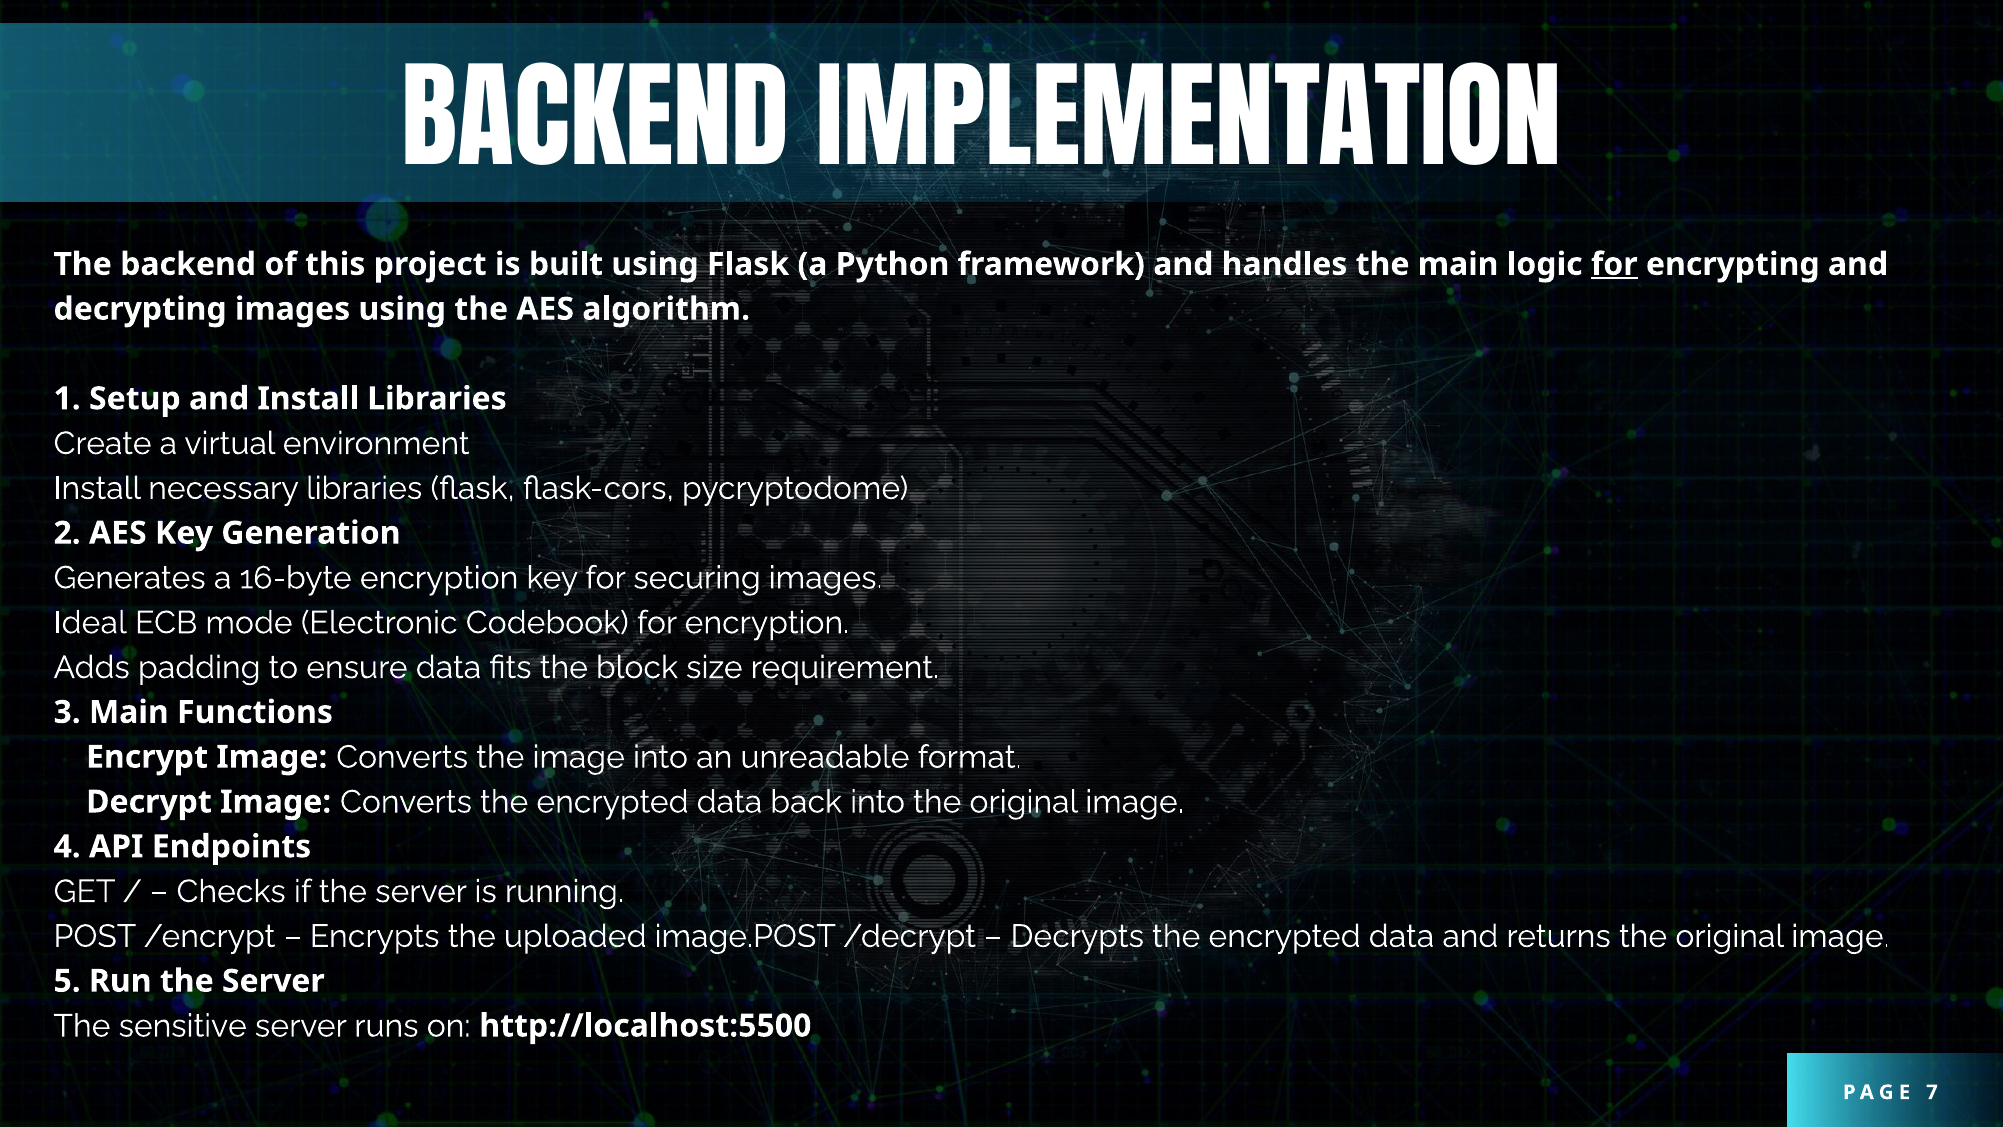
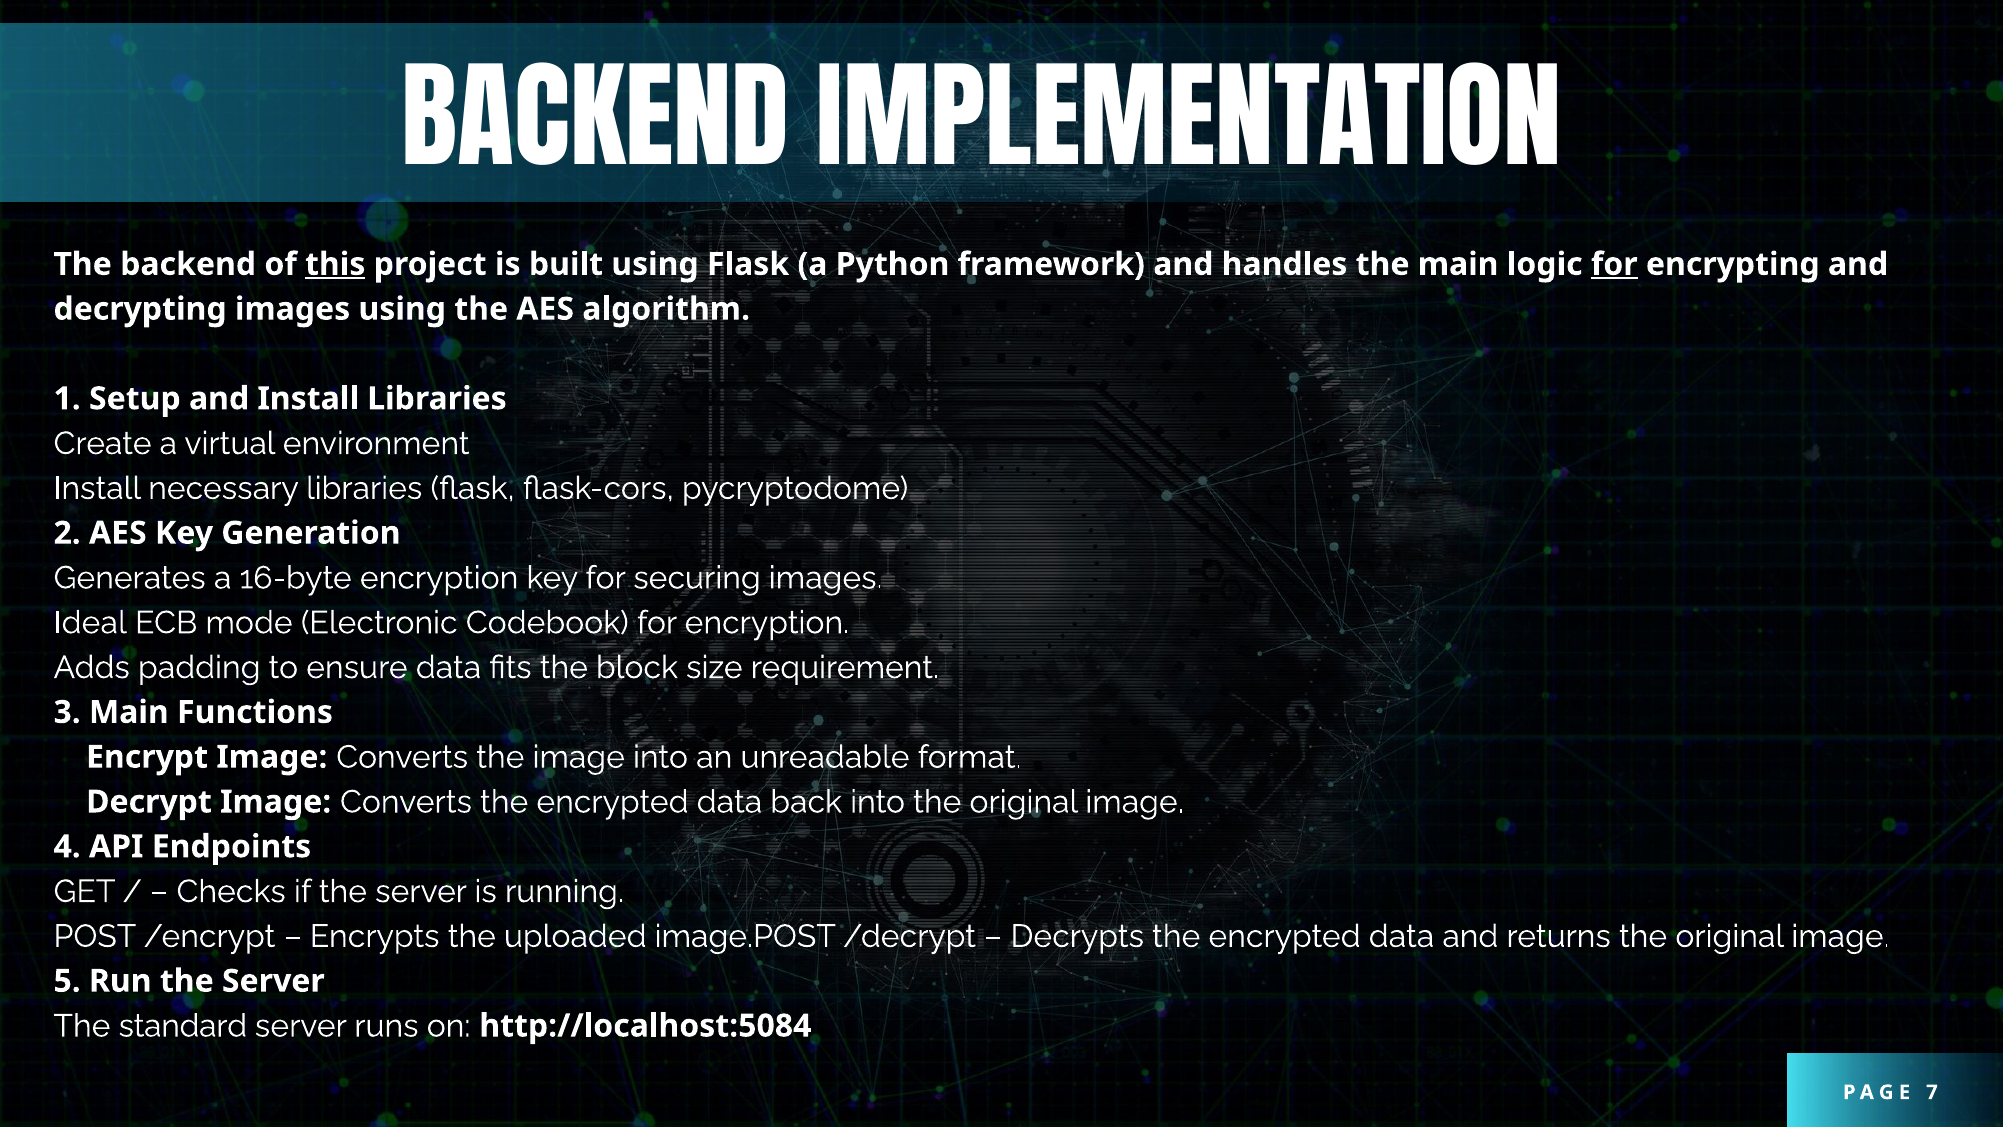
this underline: none -> present
sensitive: sensitive -> standard
http://localhost:5500: http://localhost:5500 -> http://localhost:5084
